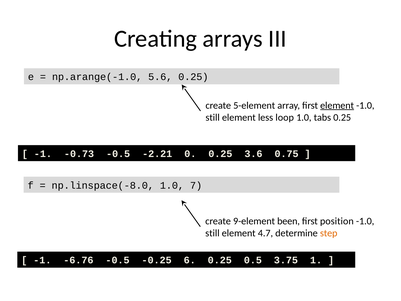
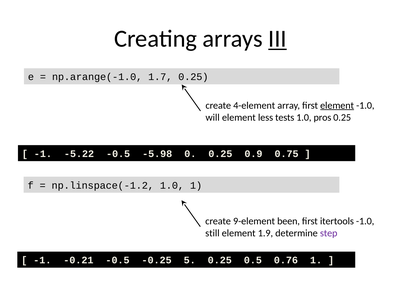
III underline: none -> present
5.6: 5.6 -> 1.7
5-element: 5-element -> 4-element
still at (213, 117): still -> will
loop: loop -> tests
tabs: tabs -> pros
-0.73: -0.73 -> -5.22
-2.21: -2.21 -> -5.98
3.6: 3.6 -> 0.9
np.linspace(-8.0: np.linspace(-8.0 -> np.linspace(-1.2
1.0 7: 7 -> 1
position: position -> itertools
4.7: 4.7 -> 1.9
step colour: orange -> purple
-6.76: -6.76 -> -0.21
6: 6 -> 5
3.75: 3.75 -> 0.76
